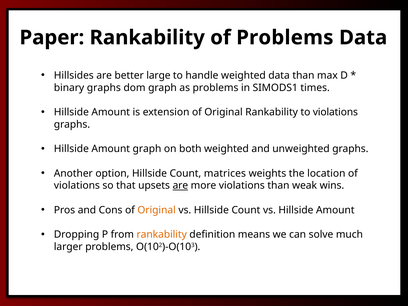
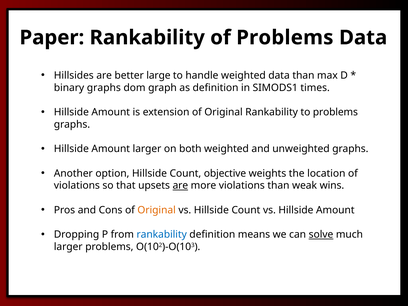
as problems: problems -> definition
to violations: violations -> problems
Amount graph: graph -> larger
matrices: matrices -> objective
rankability at (162, 235) colour: orange -> blue
solve underline: none -> present
